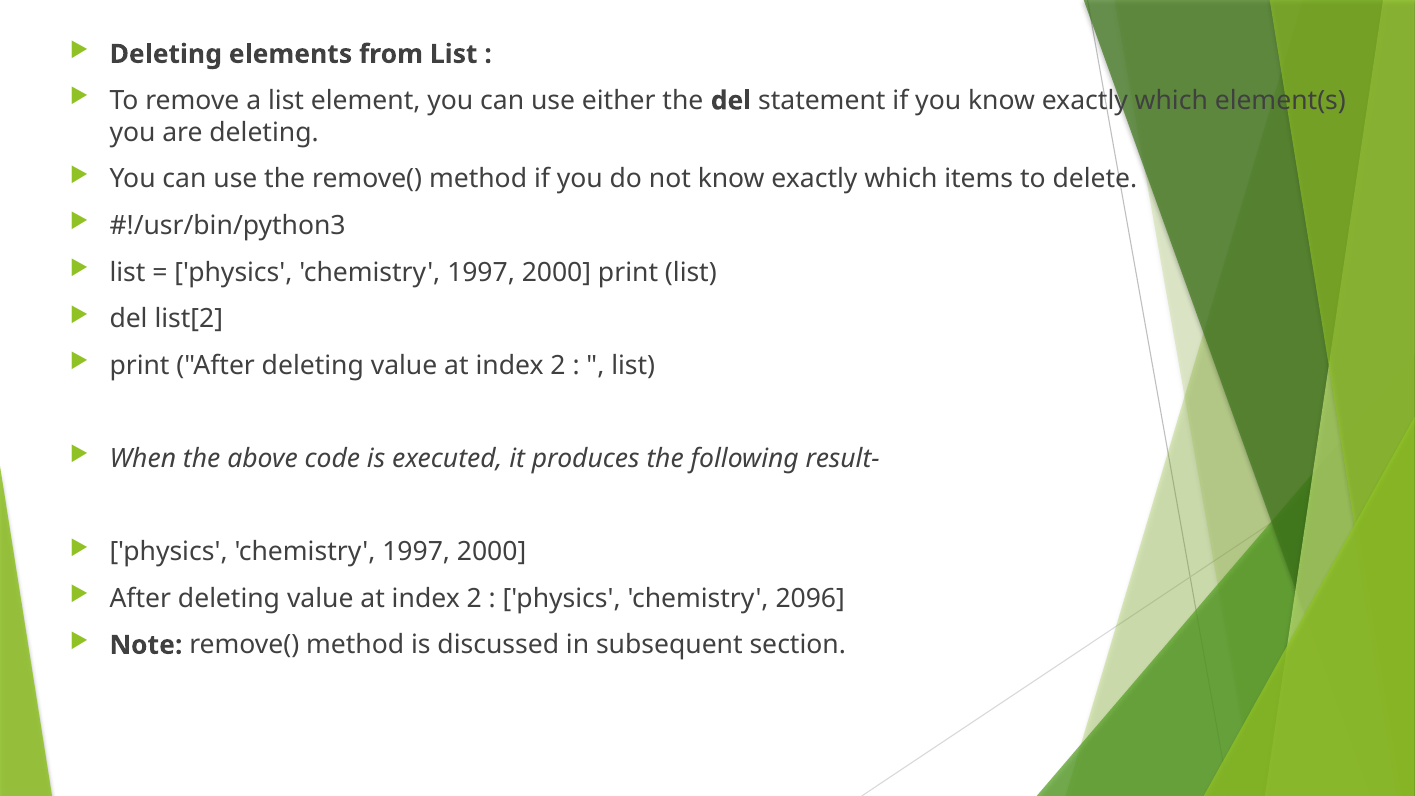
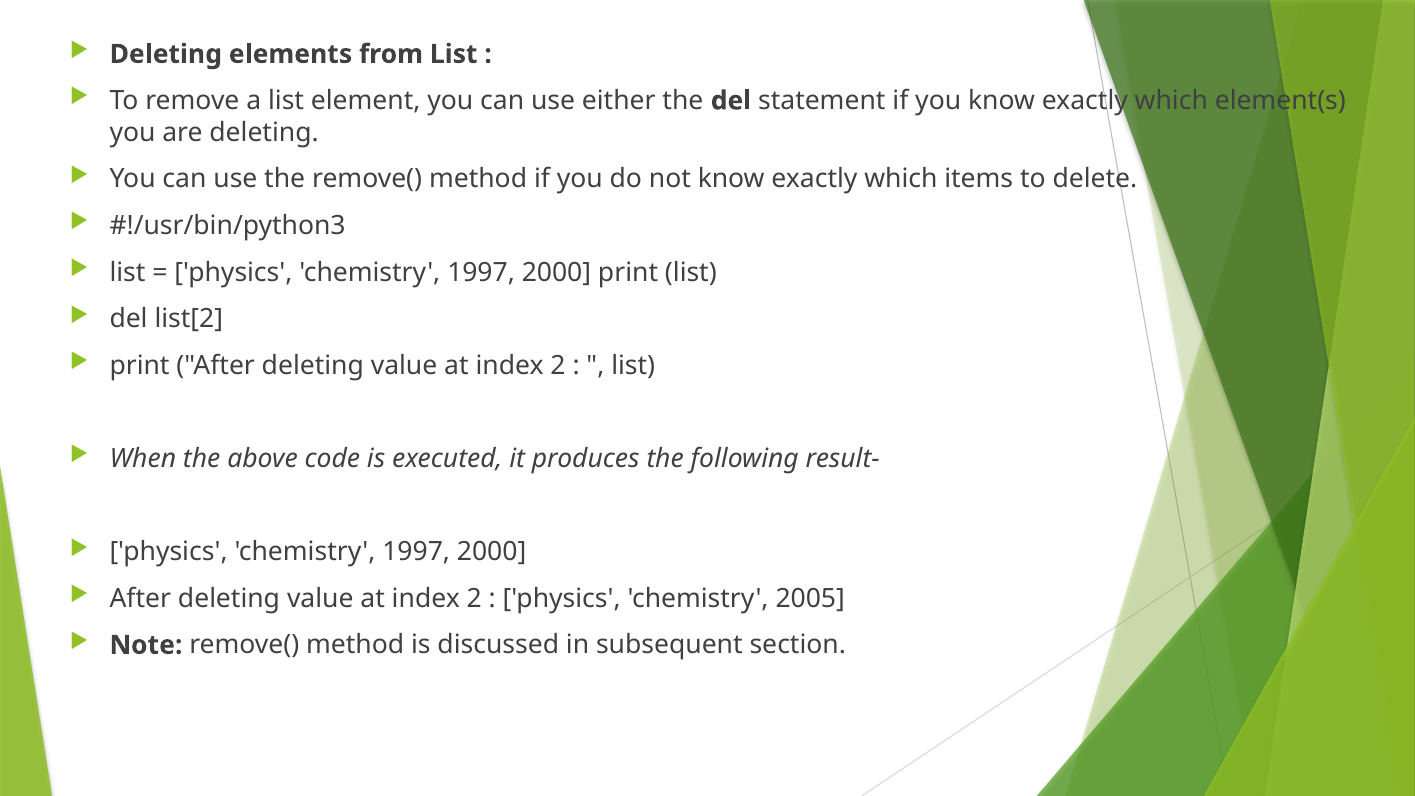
2096: 2096 -> 2005
